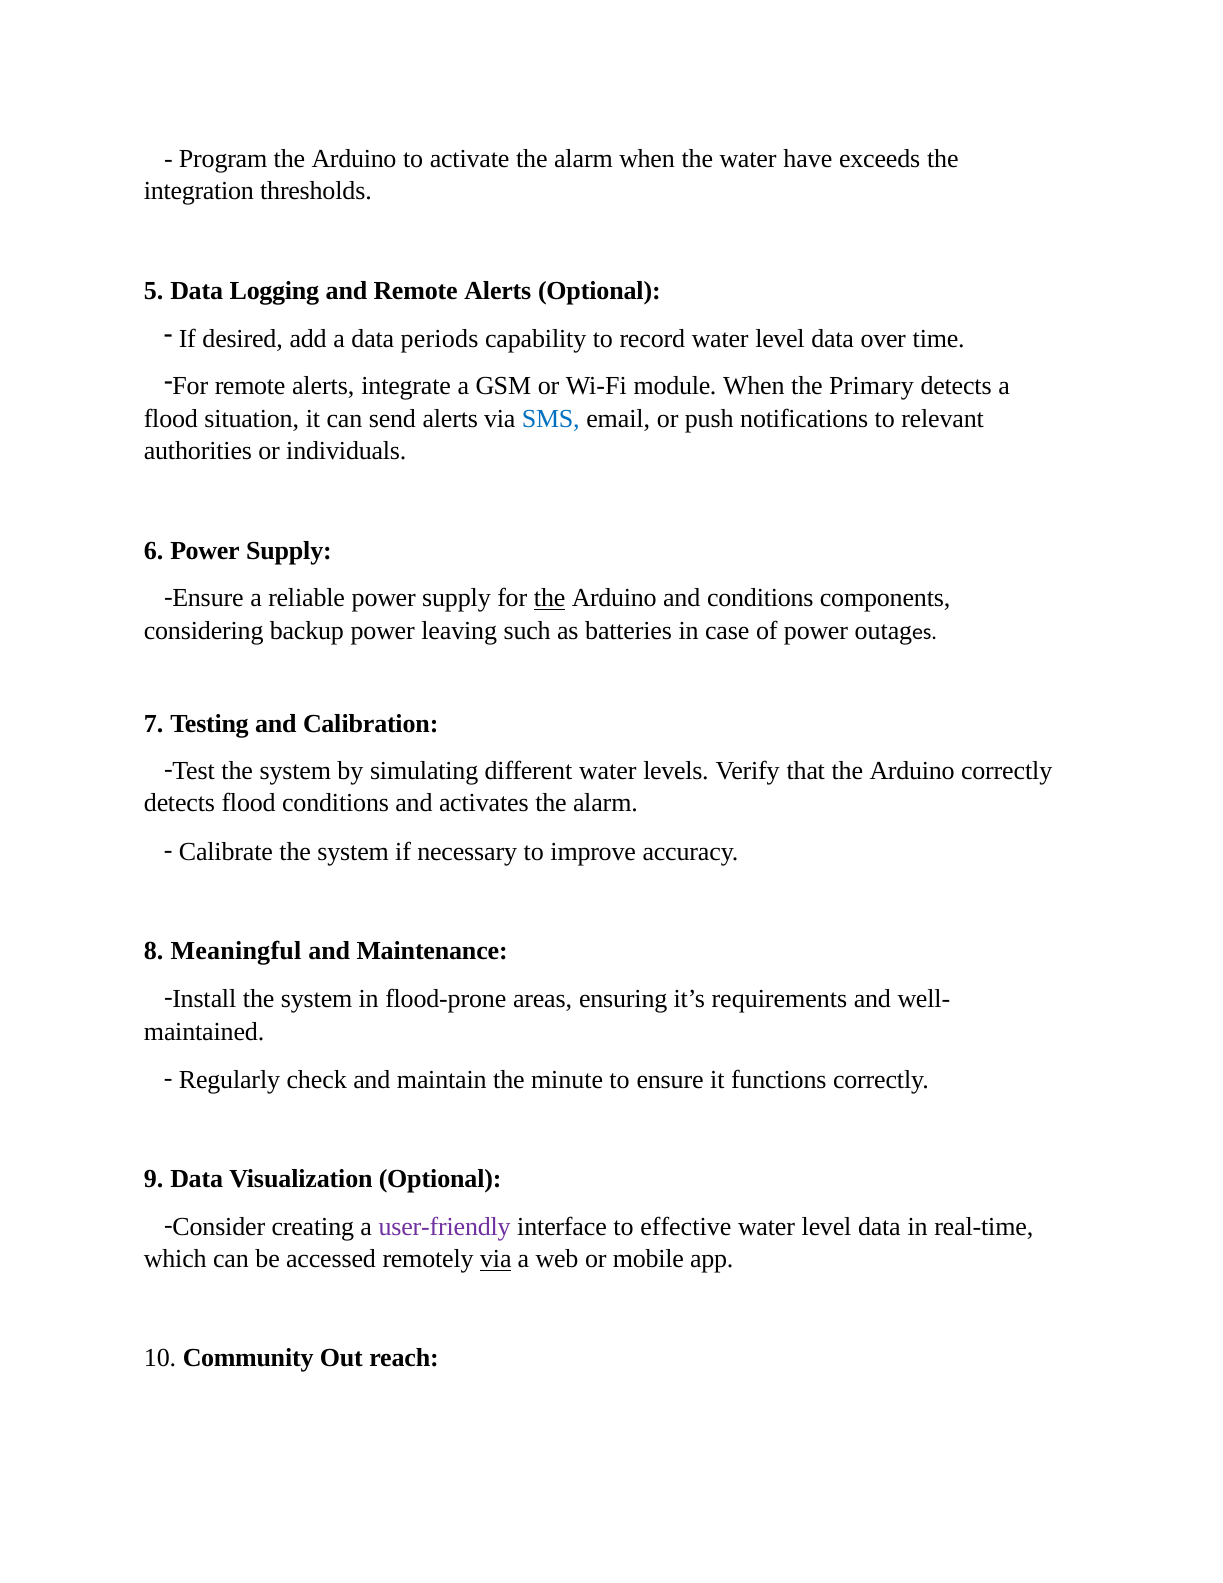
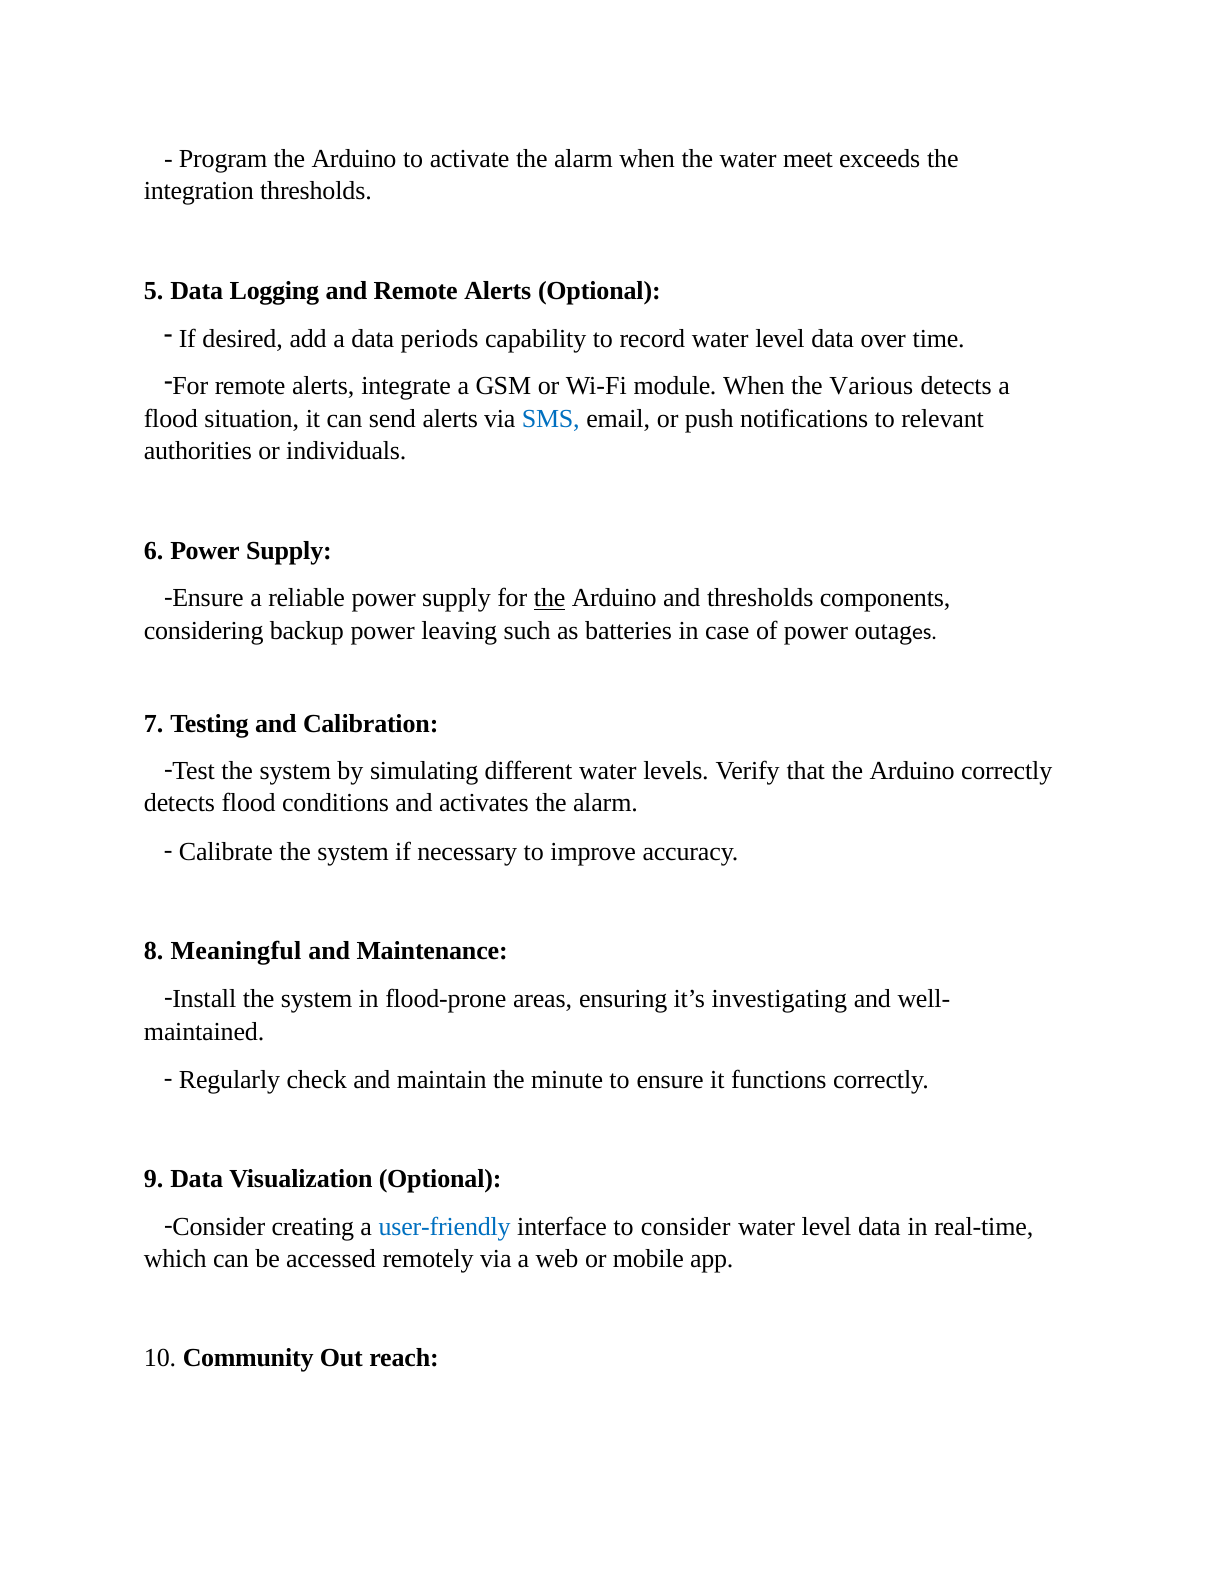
have: have -> meet
Primary: Primary -> Various
and conditions: conditions -> thresholds
requirements: requirements -> investigating
user-friendly colour: purple -> blue
to effective: effective -> consider
via at (496, 1259) underline: present -> none
